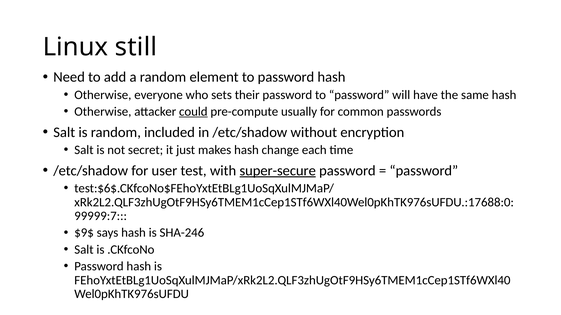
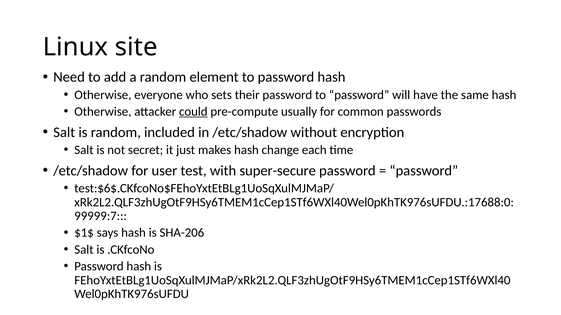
still: still -> site
super-secure underline: present -> none
$9$: $9$ -> $1$
SHA-246: SHA-246 -> SHA-206
